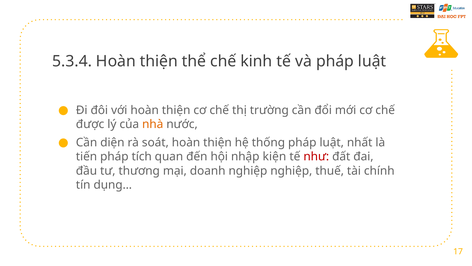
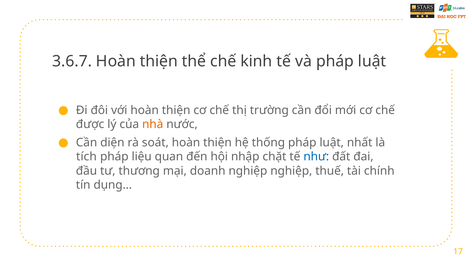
5.3.4: 5.3.4 -> 3.6.7
tiến: tiến -> tích
tích: tích -> liệu
kiện: kiện -> chặt
như colour: red -> blue
